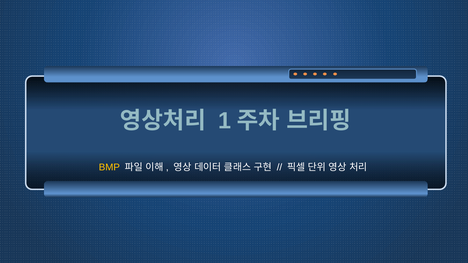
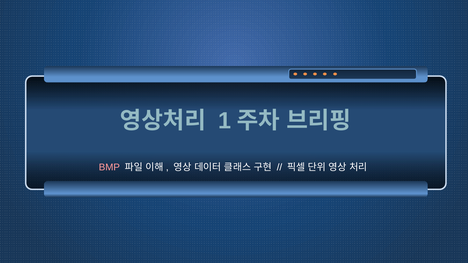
BMP colour: yellow -> pink
